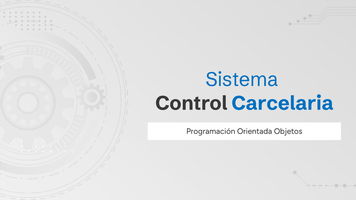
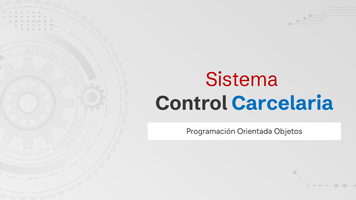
Sistema colour: blue -> red
